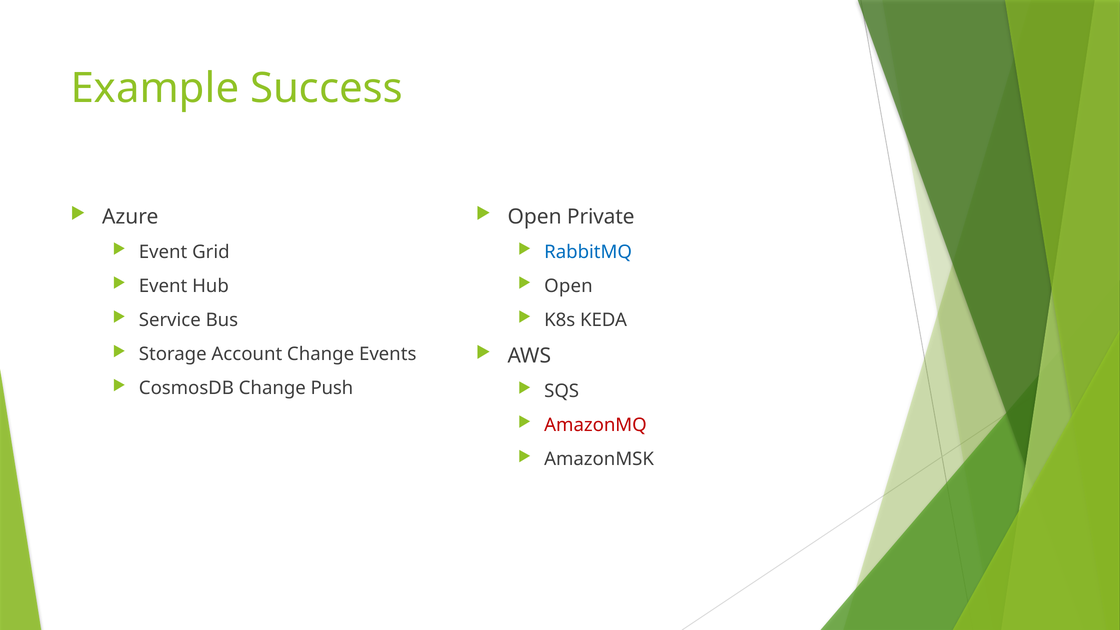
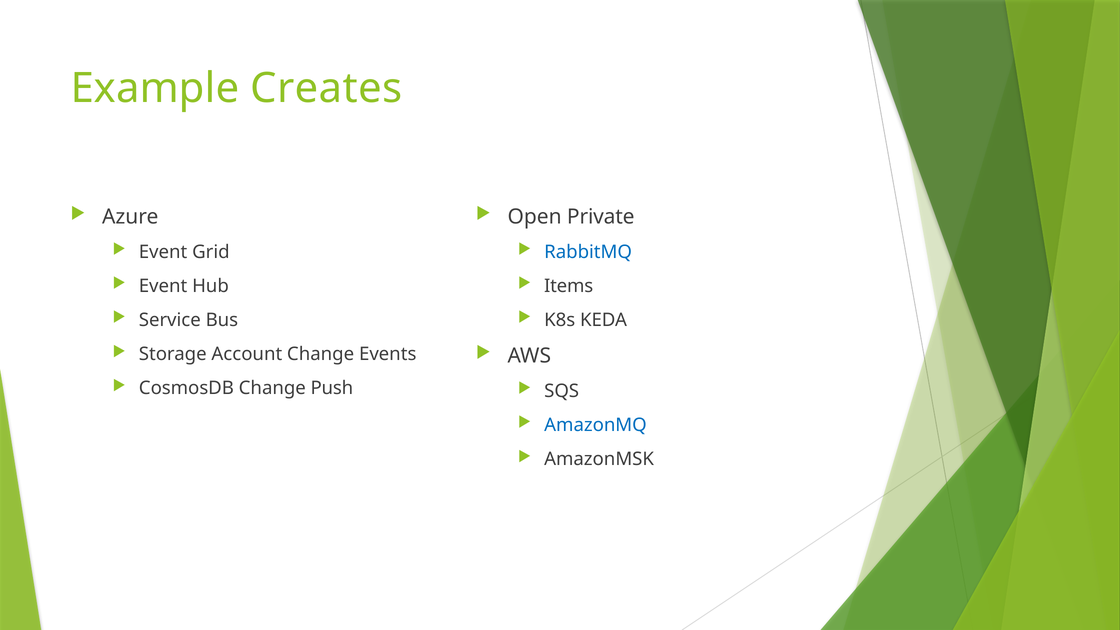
Success: Success -> Creates
Open at (568, 286): Open -> Items
AmazonMQ colour: red -> blue
